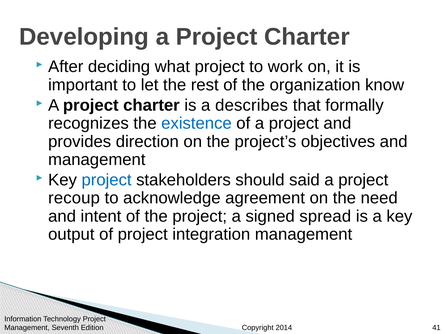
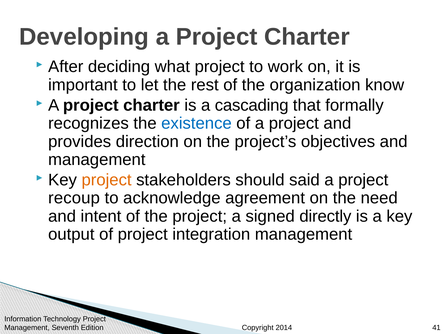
describes: describes -> cascading
project at (107, 180) colour: blue -> orange
spread: spread -> directly
